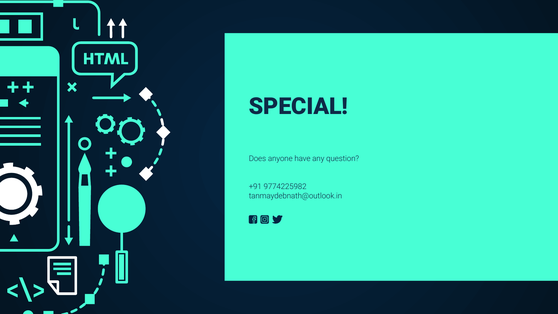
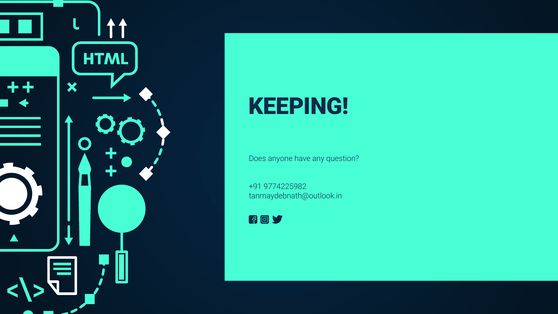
SPECIAL: SPECIAL -> KEEPING
